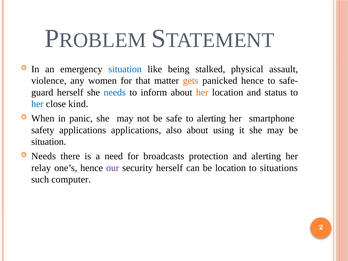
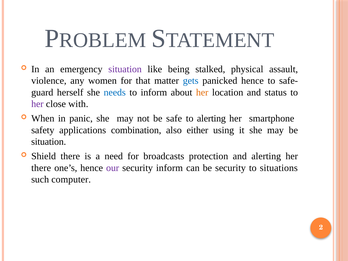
situation at (125, 69) colour: blue -> purple
gets colour: orange -> blue
her at (37, 104) colour: blue -> purple
kind: kind -> with
applications applications: applications -> combination
also about: about -> either
Needs at (44, 156): Needs -> Shield
relay at (41, 168): relay -> there
security herself: herself -> inform
be location: location -> security
